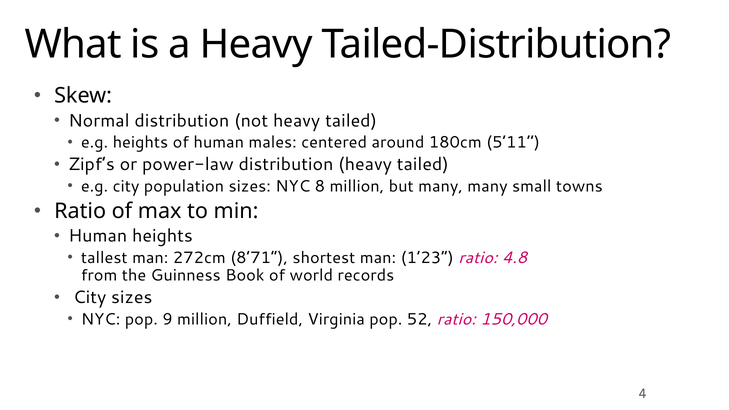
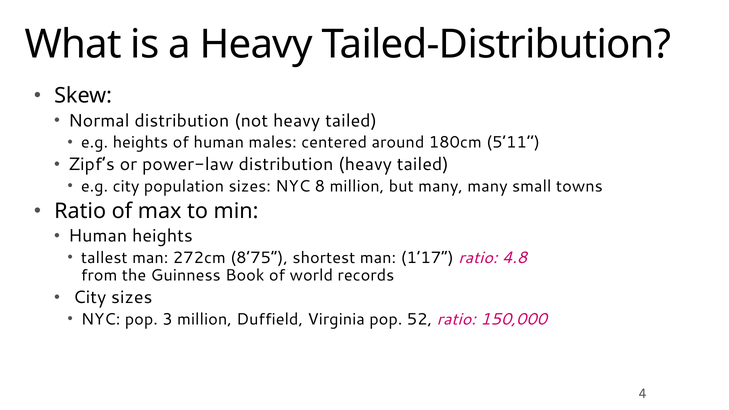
8’71: 8’71 -> 8’75
1’23: 1’23 -> 1’17
9: 9 -> 3
